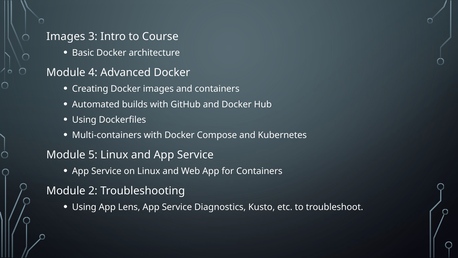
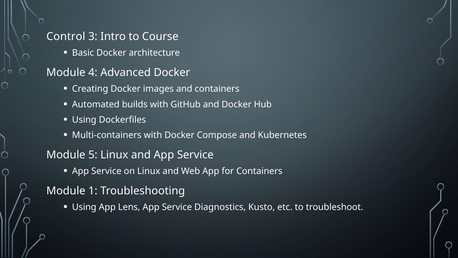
Images at (66, 36): Images -> Control
2: 2 -> 1
